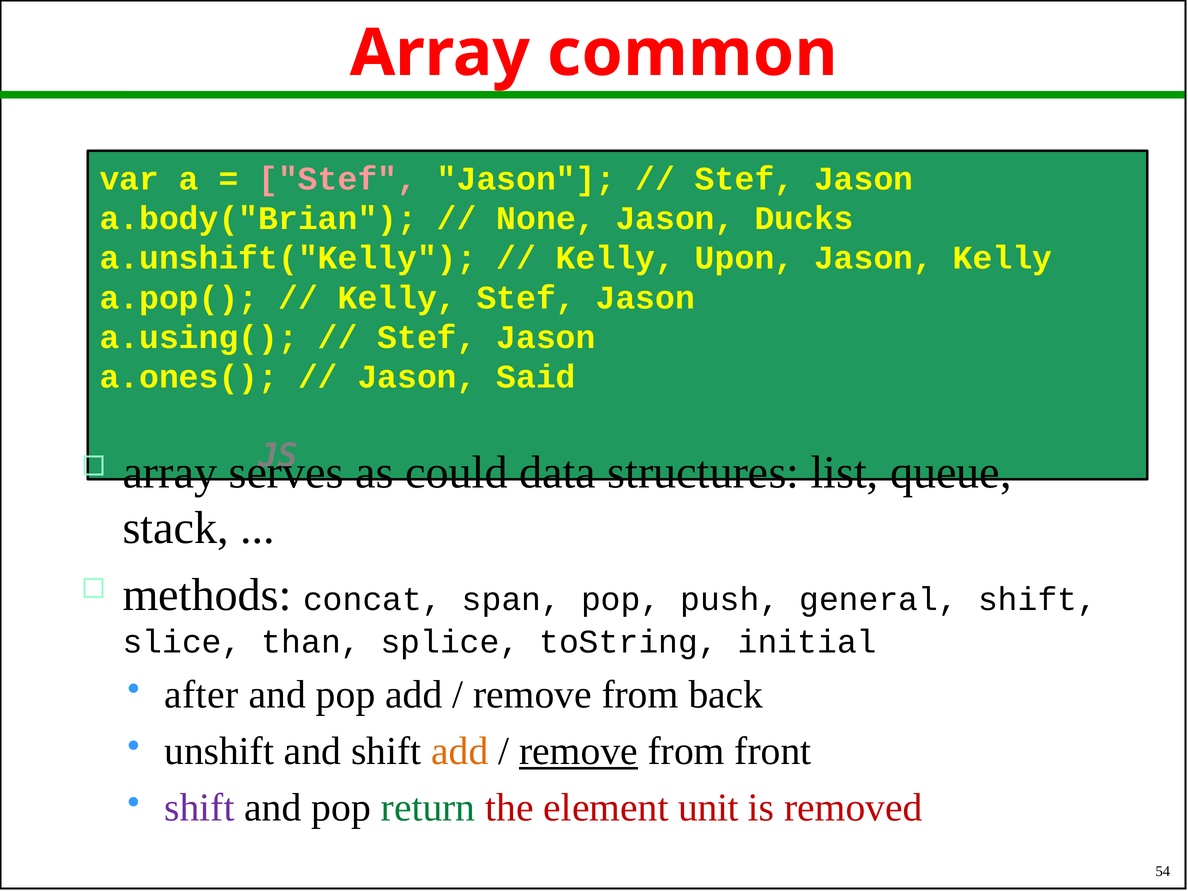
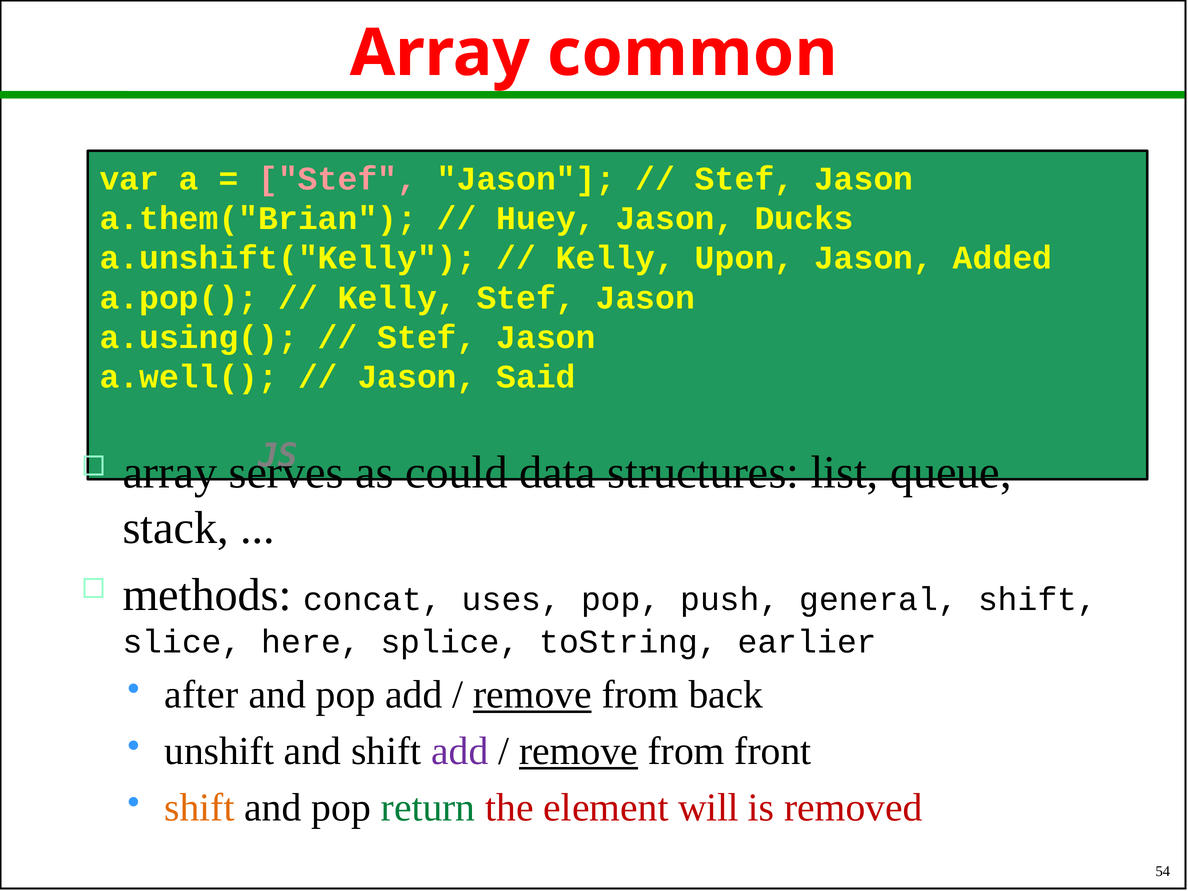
a.body("Brian: a.body("Brian -> a.them("Brian
None: None -> Huey
Jason Kelly: Kelly -> Added
a.ones(: a.ones( -> a.well(
span: span -> uses
than: than -> here
initial: initial -> earlier
remove at (532, 695) underline: none -> present
add at (460, 751) colour: orange -> purple
shift at (199, 808) colour: purple -> orange
unit: unit -> will
